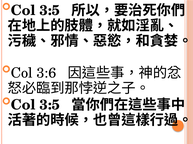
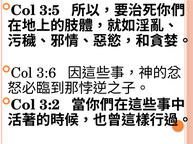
3:5 at (50, 105): 3:5 -> 3:2
